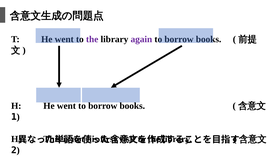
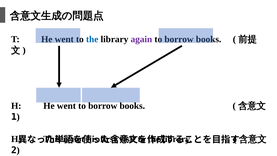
the at (92, 39) colour: purple -> blue
